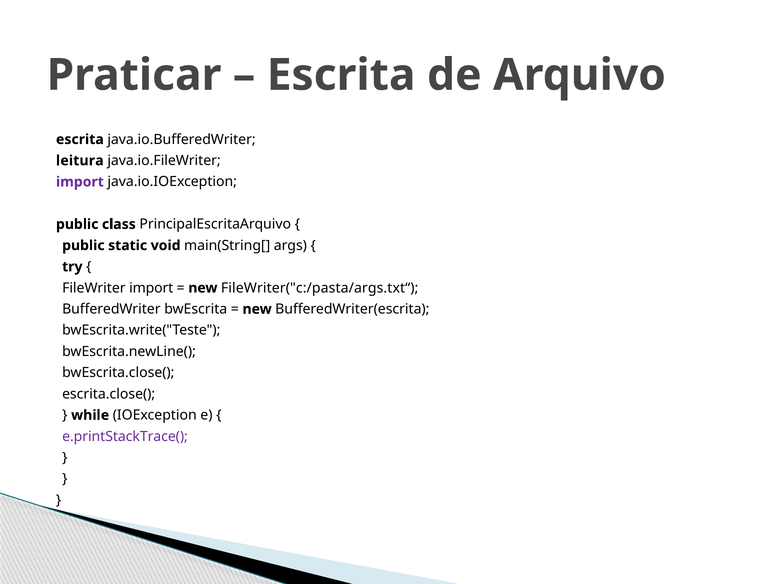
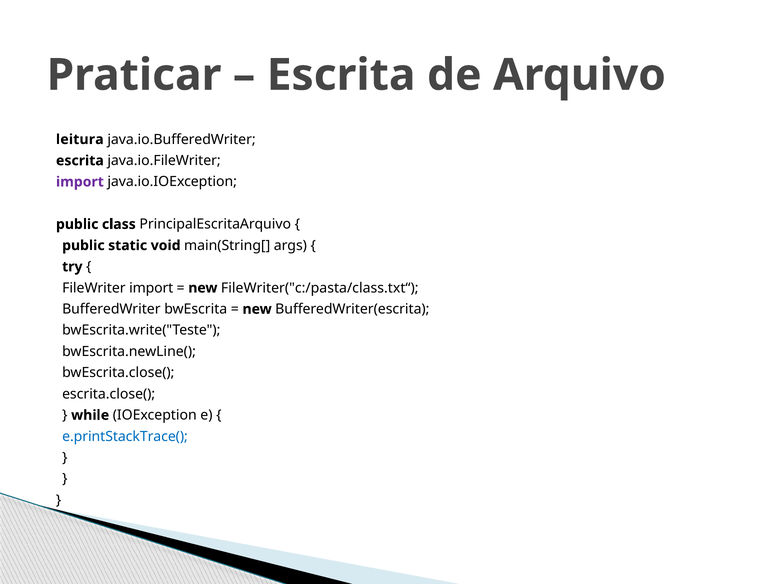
escrita at (80, 139): escrita -> leitura
leitura at (80, 161): leitura -> escrita
FileWriter("c:/pasta/args.txt“: FileWriter("c:/pasta/args.txt“ -> FileWriter("c:/pasta/class.txt“
e.printStackTrace( colour: purple -> blue
